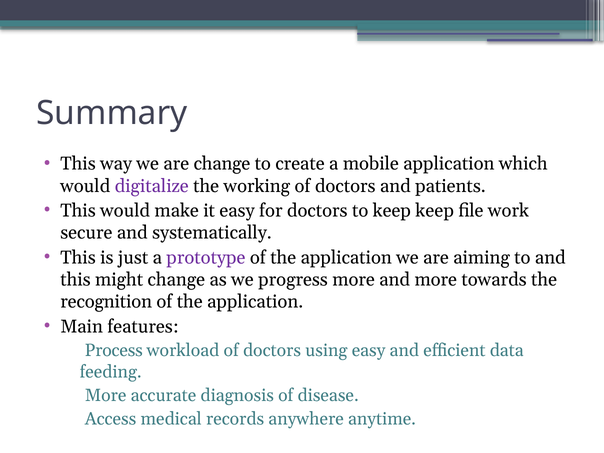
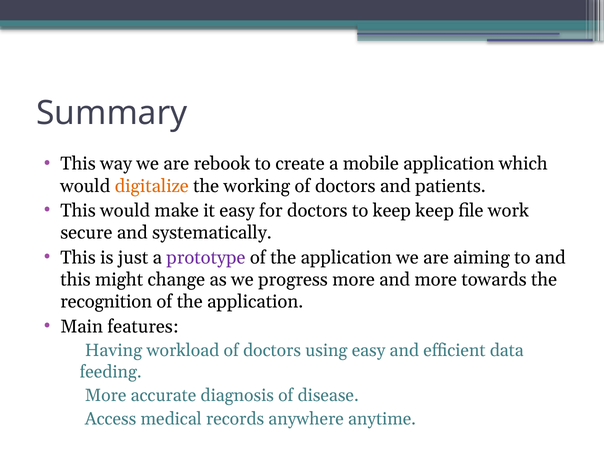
are change: change -> rebook
digitalize colour: purple -> orange
Process: Process -> Having
